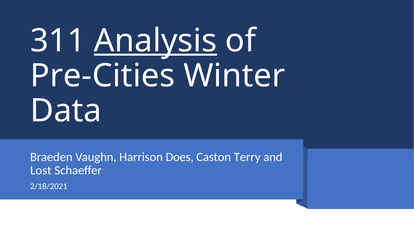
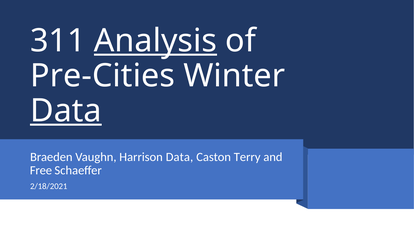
Data at (66, 111) underline: none -> present
Harrison Does: Does -> Data
Lost: Lost -> Free
